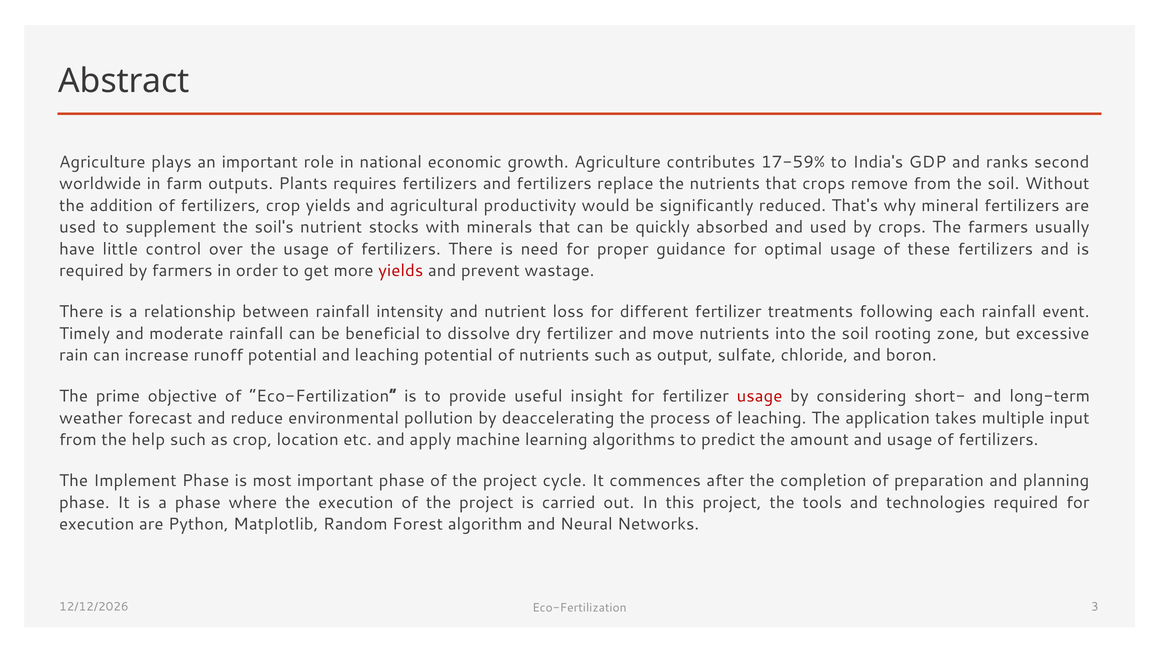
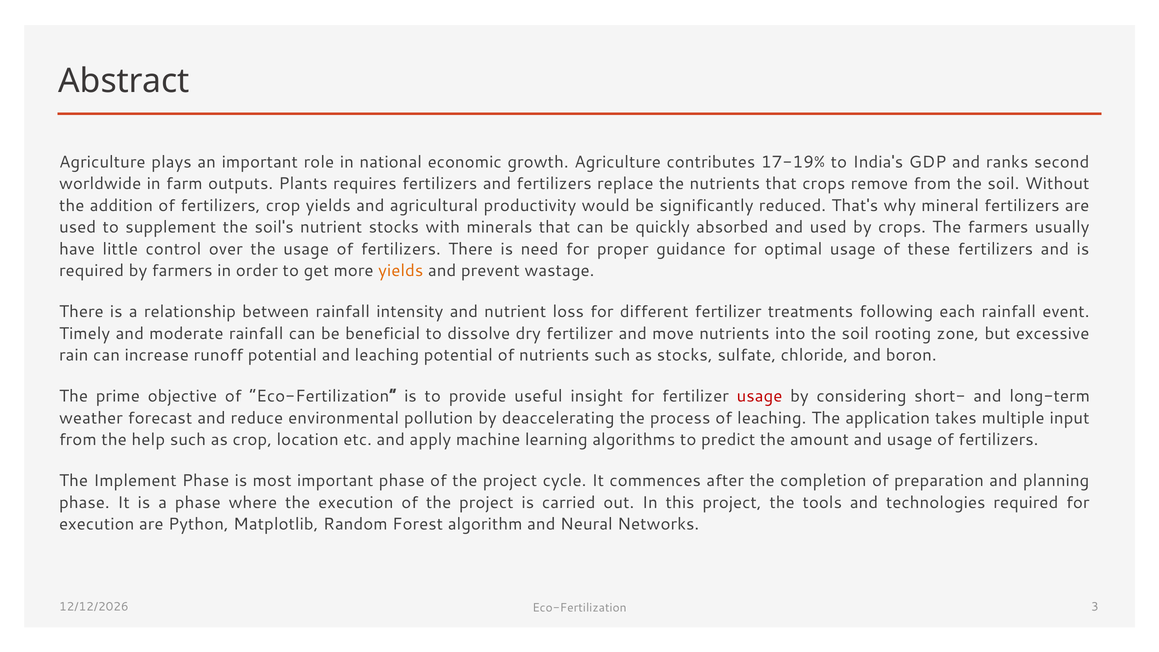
17-59%: 17-59% -> 17-19%
yields at (401, 271) colour: red -> orange
as output: output -> stocks
